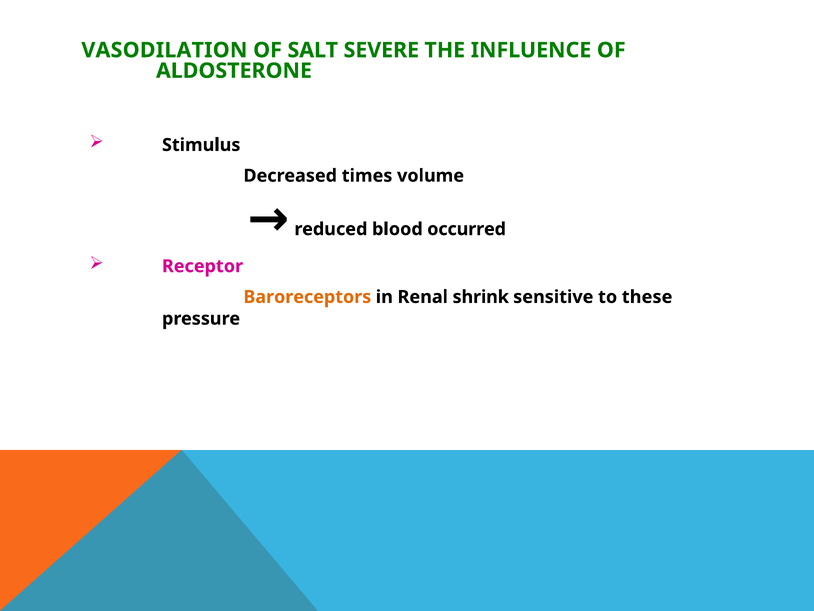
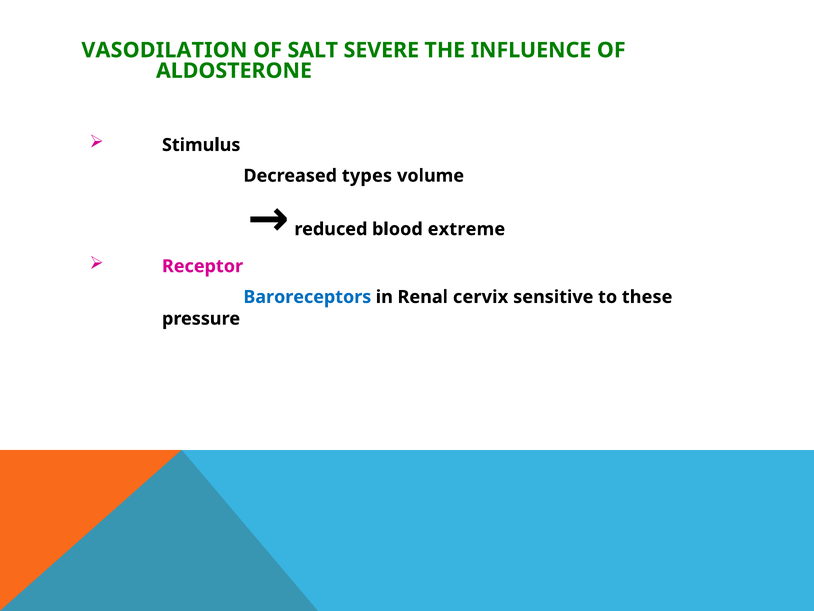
times: times -> types
occurred: occurred -> extreme
Baroreceptors colour: orange -> blue
shrink: shrink -> cervix
